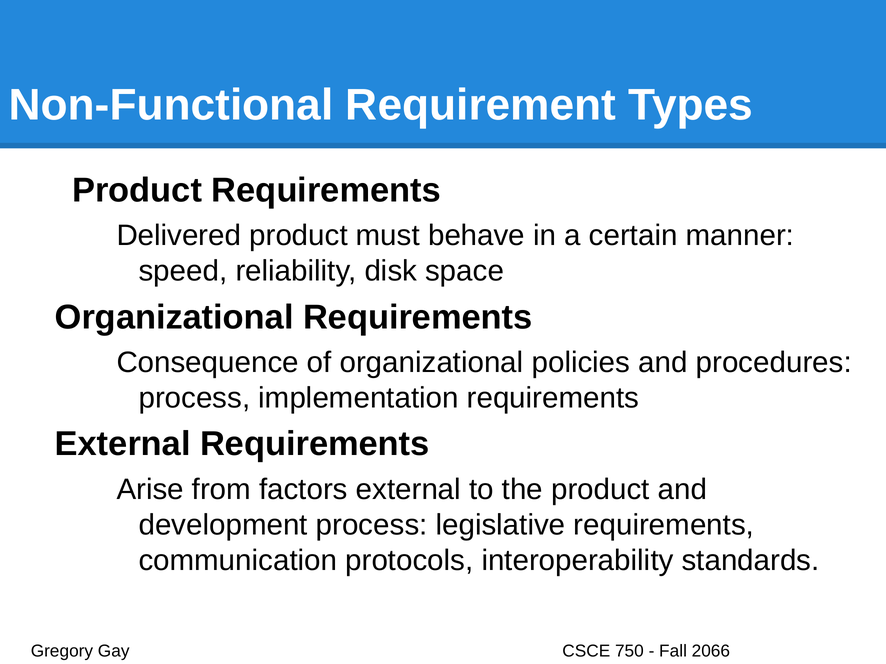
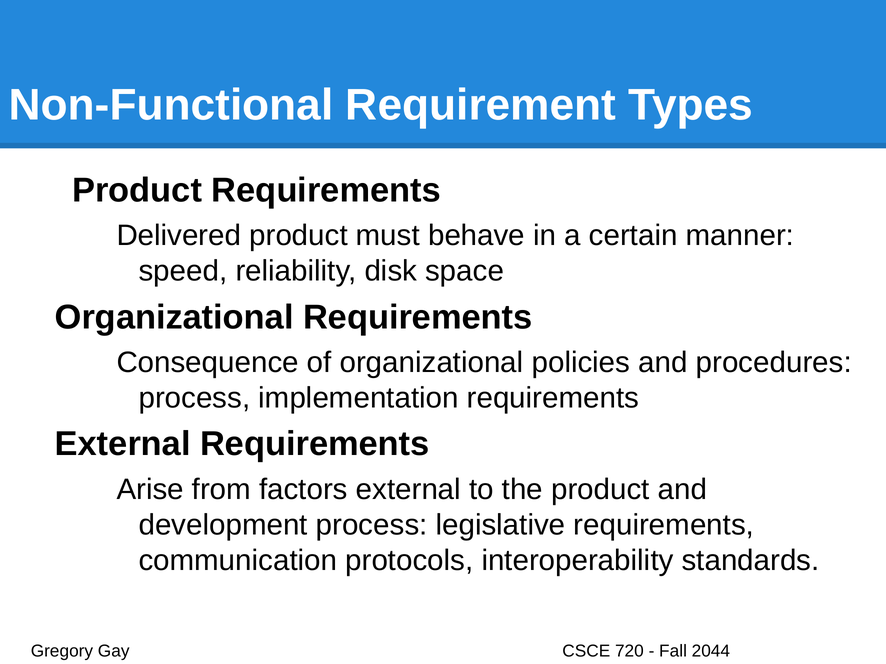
750: 750 -> 720
2066: 2066 -> 2044
